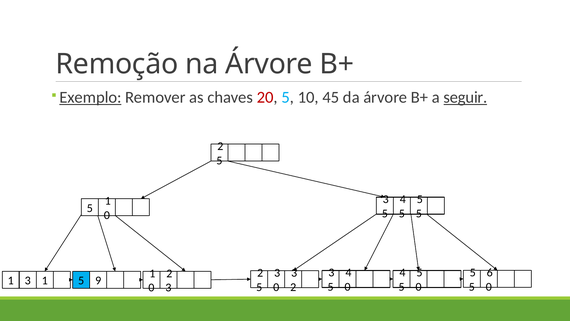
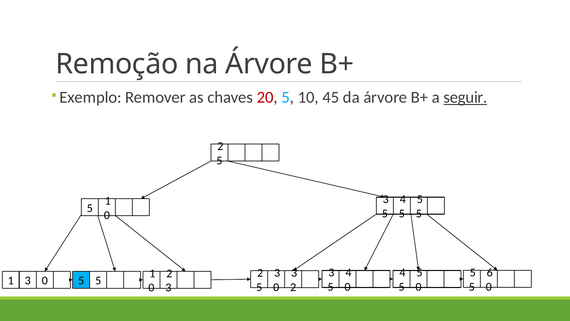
Exemplo underline: present -> none
1 3 1: 1 -> 0
9 at (98, 280): 9 -> 5
